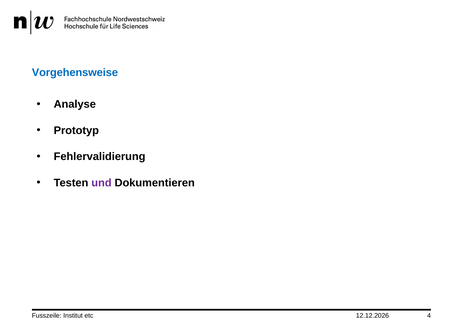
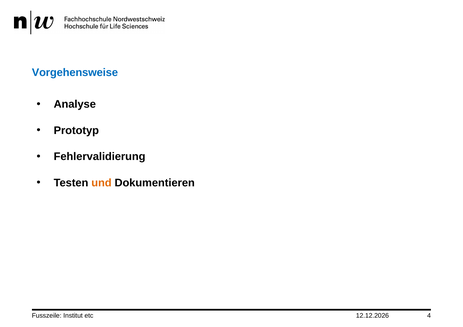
und colour: purple -> orange
